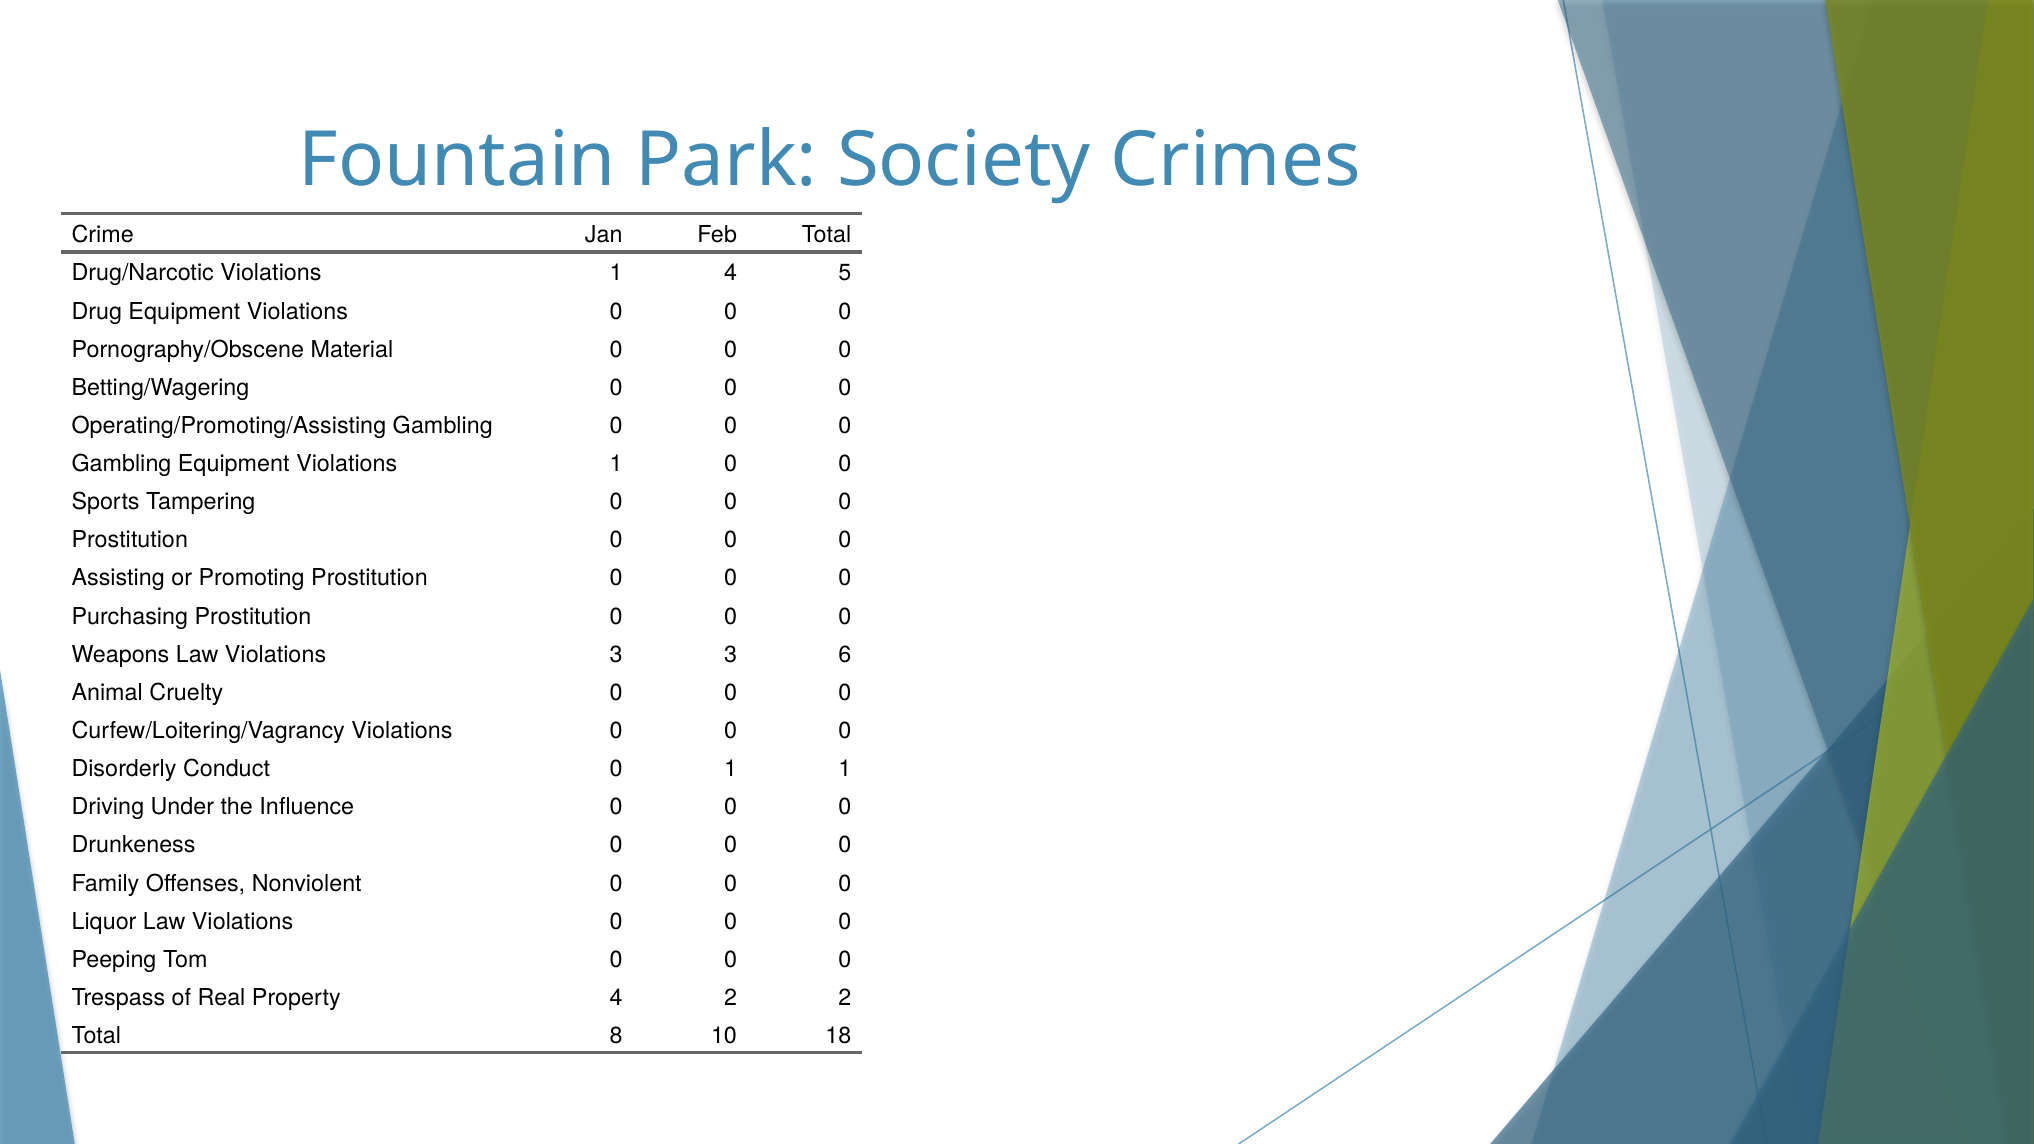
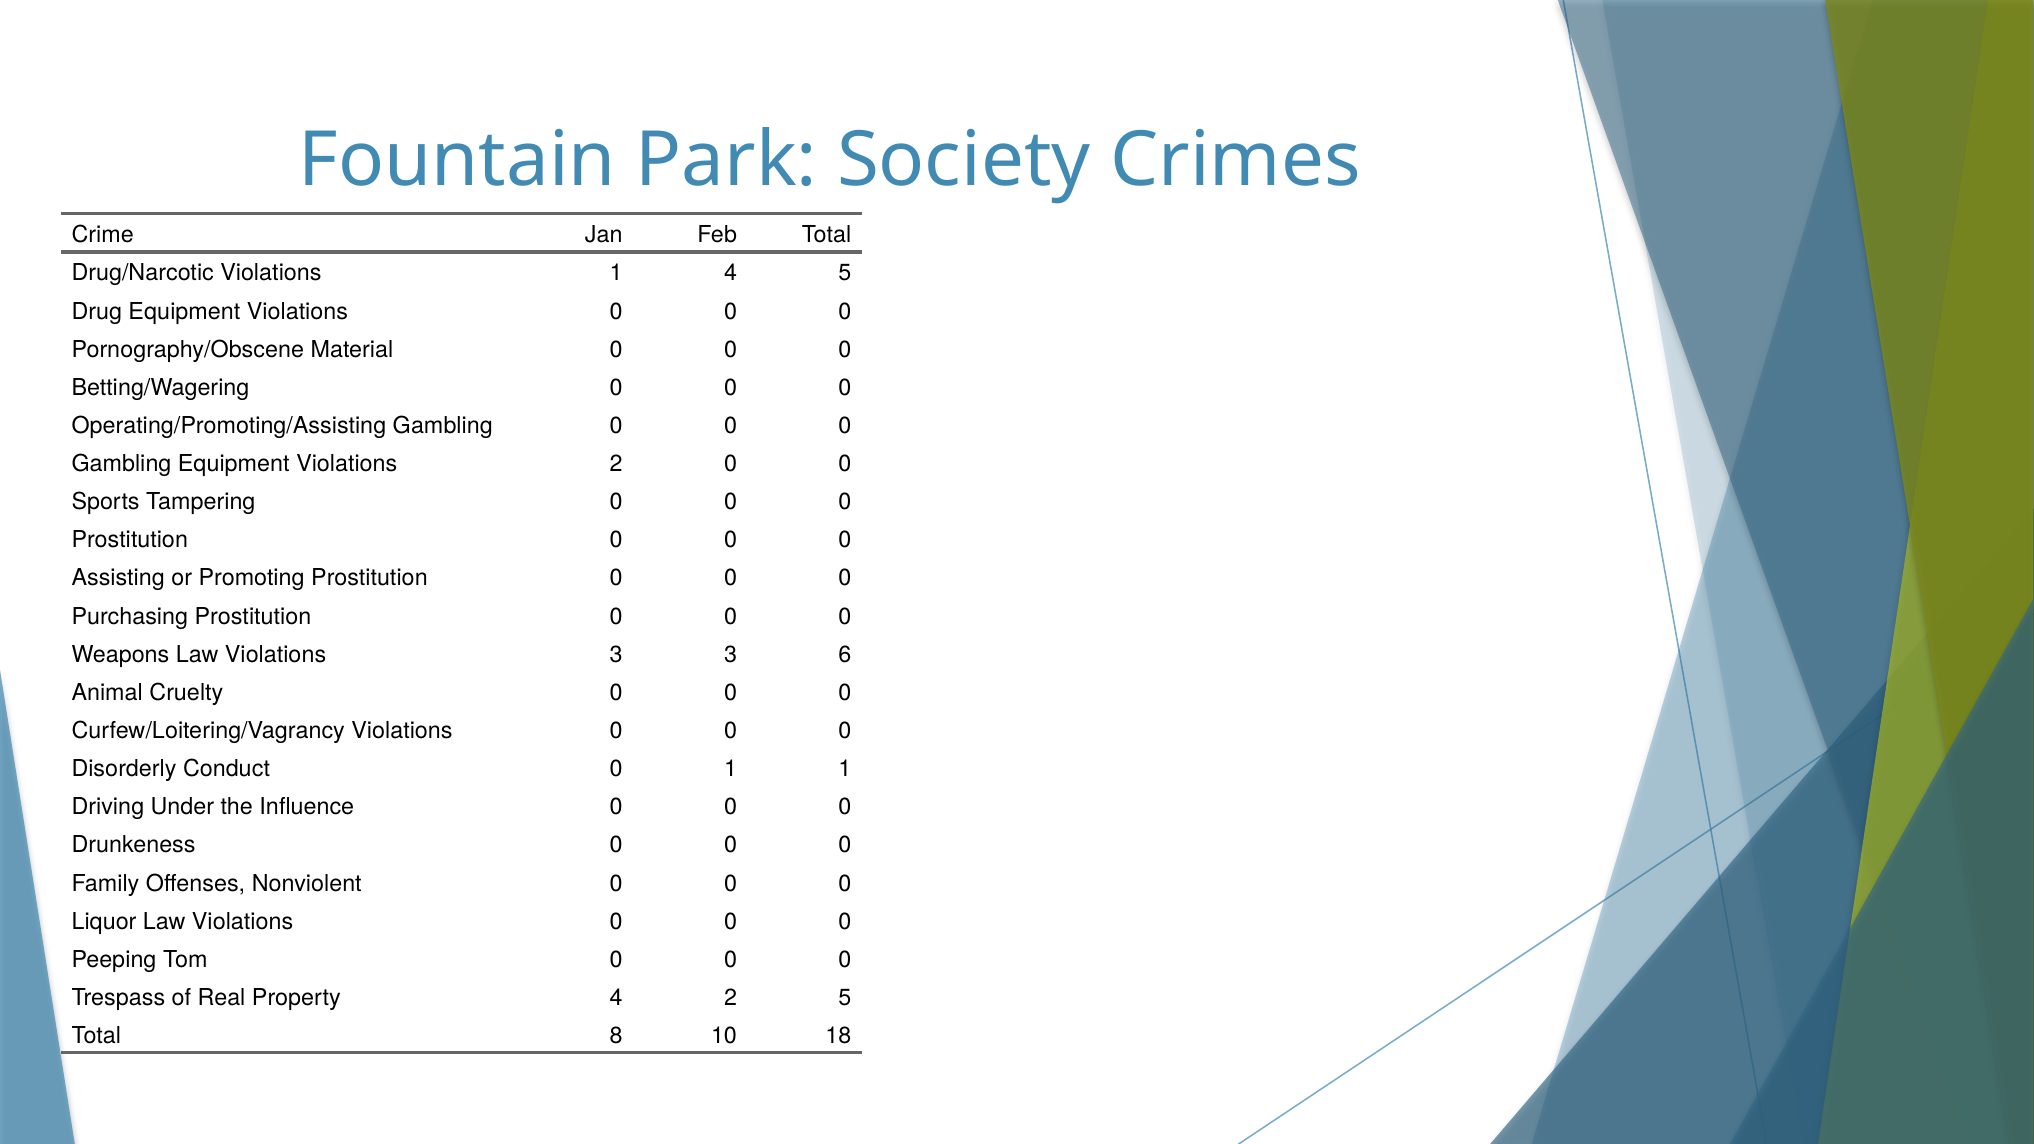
Equipment Violations 1: 1 -> 2
2 2: 2 -> 5
